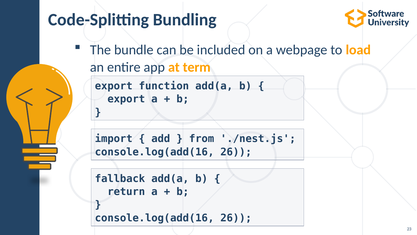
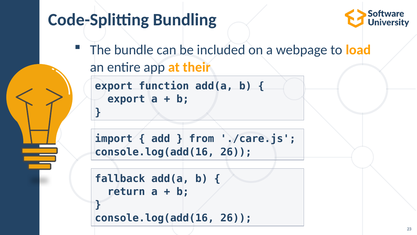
term: term -> their
./nest.js: ./nest.js -> ./care.js
